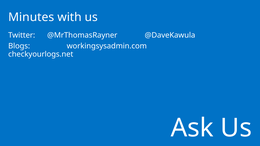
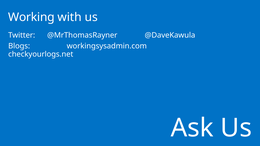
Minutes: Minutes -> Working
